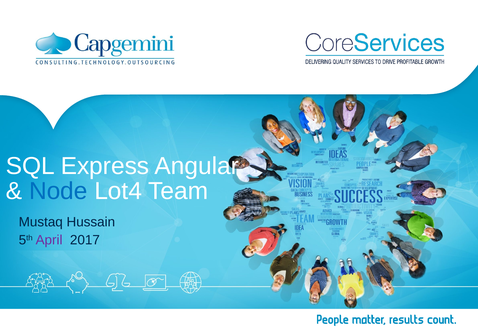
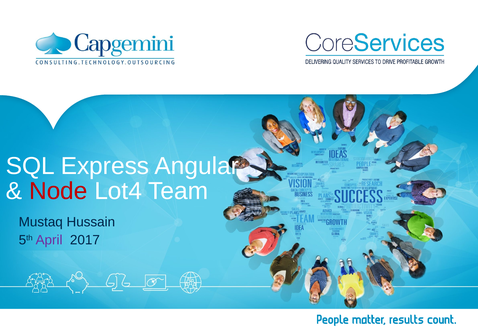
Node colour: blue -> red
